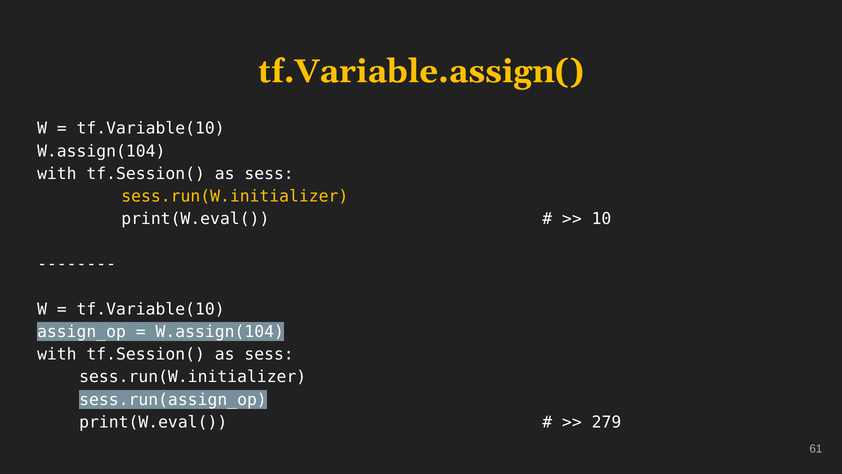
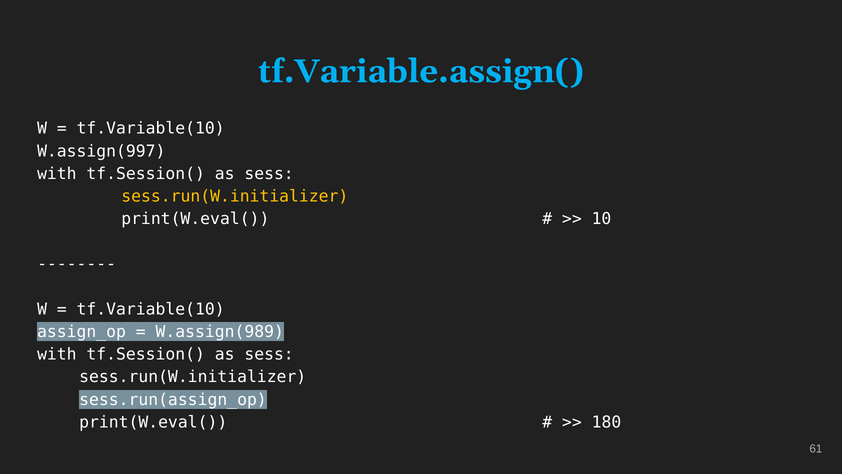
tf.Variable.assign( colour: yellow -> light blue
W.assign(104 at (101, 151): W.assign(104 -> W.assign(997
W.assign(104 at (220, 332): W.assign(104 -> W.assign(989
279: 279 -> 180
